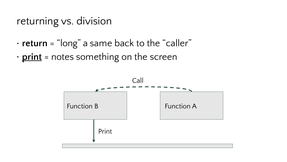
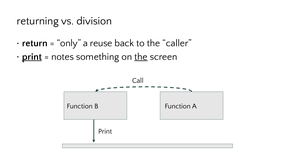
long: long -> only
same: same -> reuse
the at (141, 56) underline: none -> present
